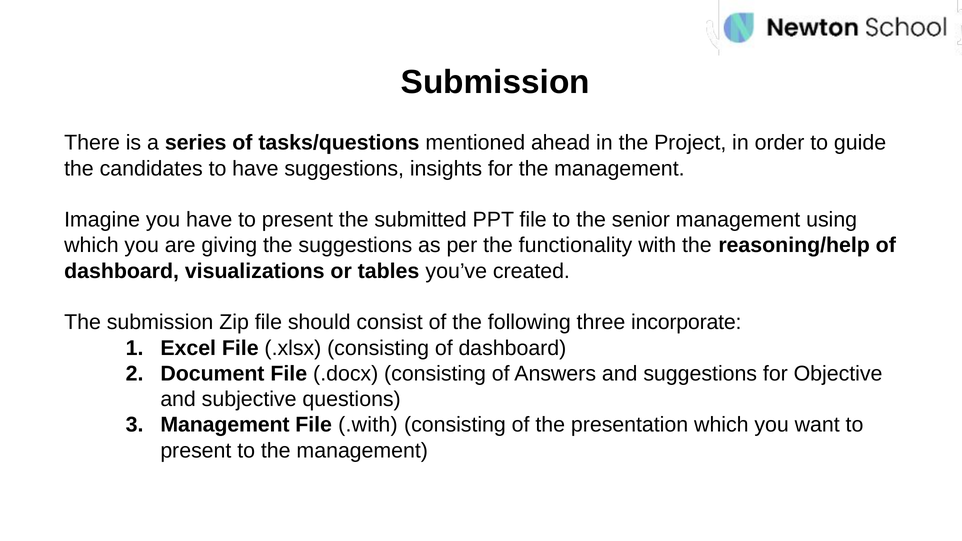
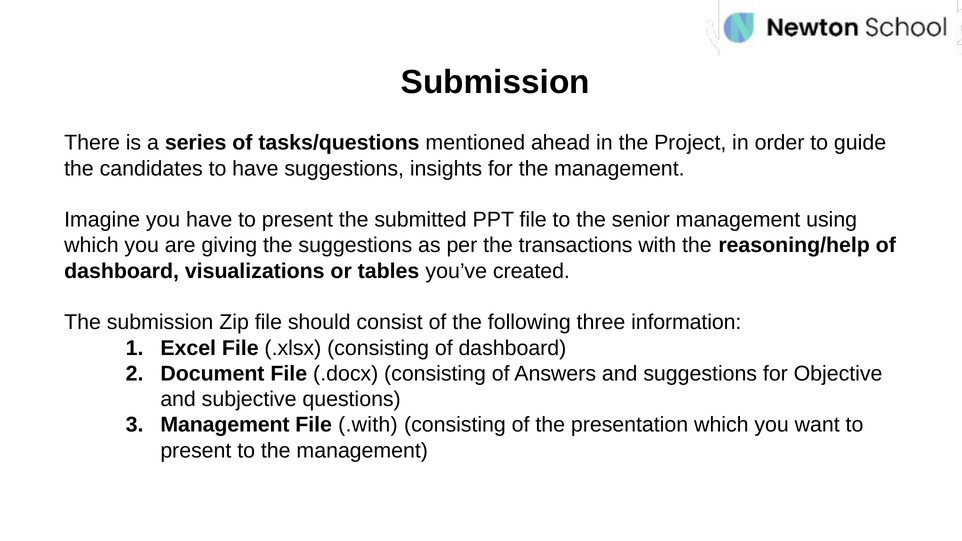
functionality: functionality -> transactions
incorporate: incorporate -> information
